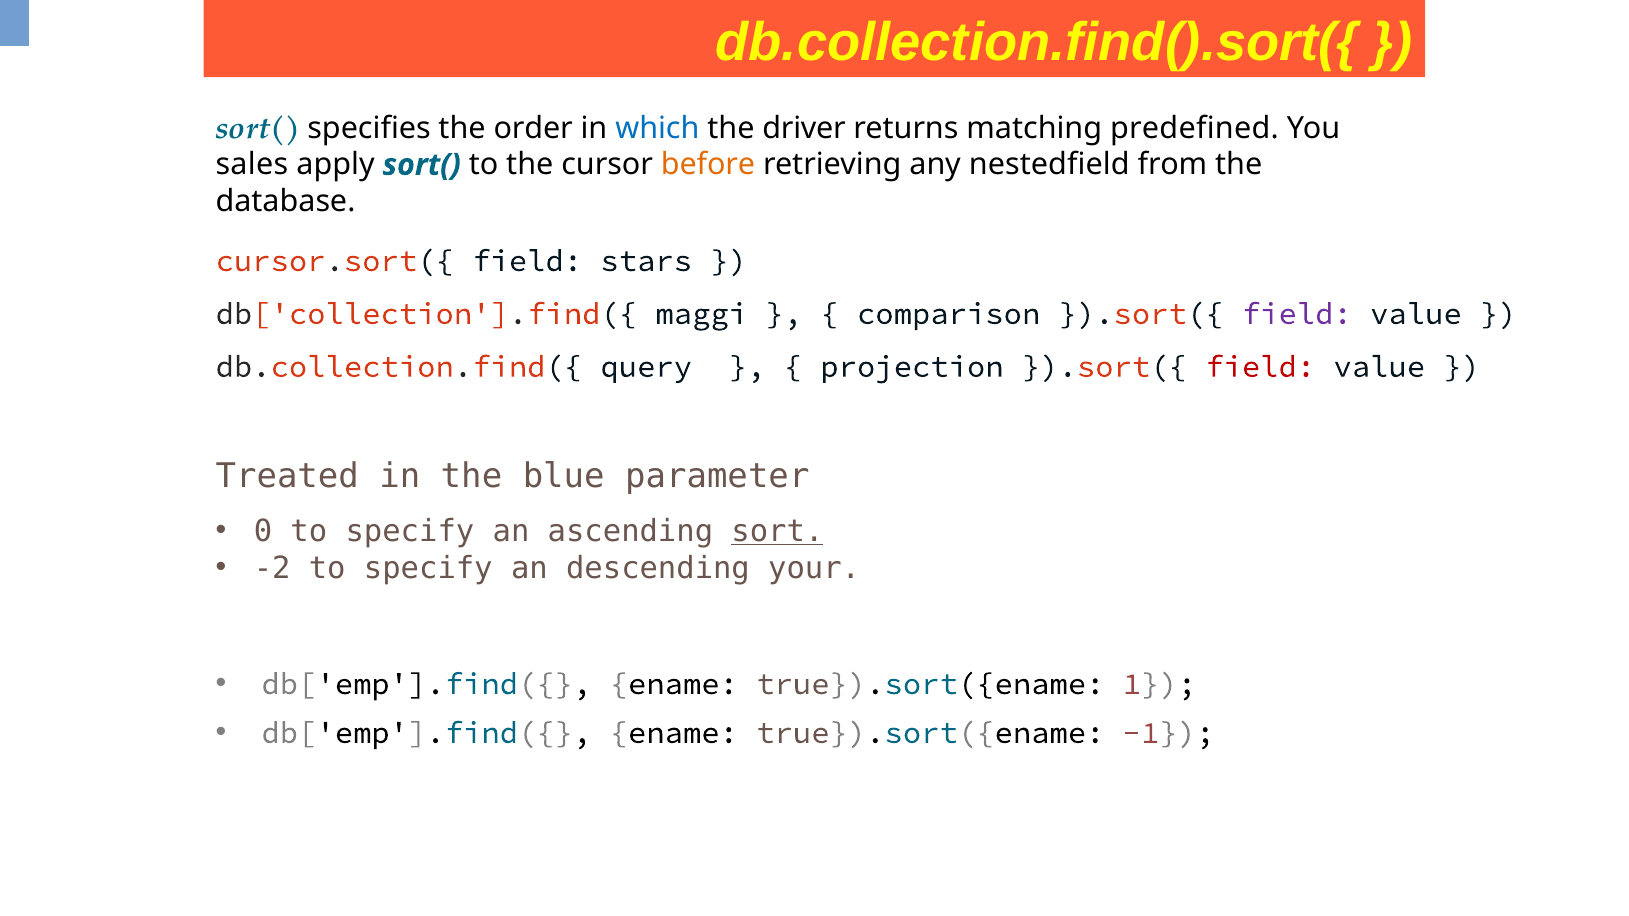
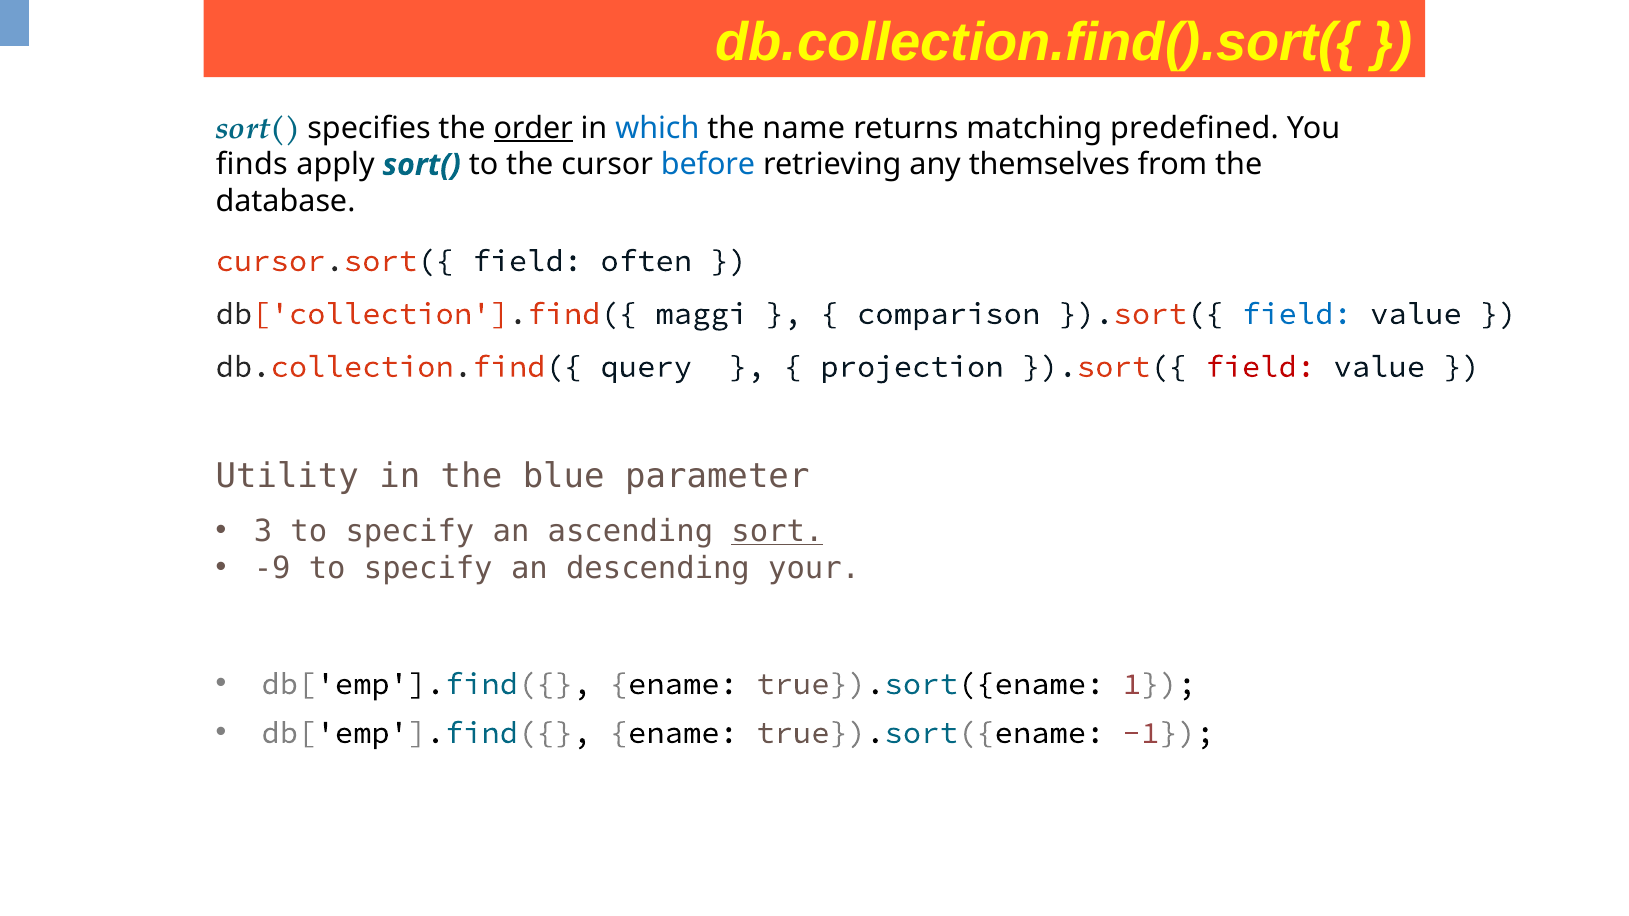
order underline: none -> present
driver: driver -> name
sales: sales -> finds
before colour: orange -> blue
nestedfield: nestedfield -> themselves
stars: stars -> often
field at (1297, 314) colour: purple -> blue
Treated: Treated -> Utility
0: 0 -> 3
-2: -2 -> -9
